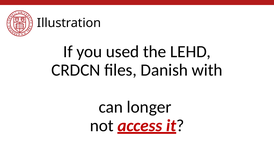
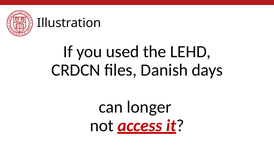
with: with -> days
